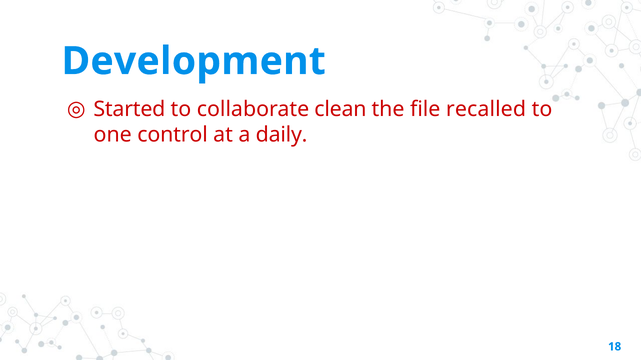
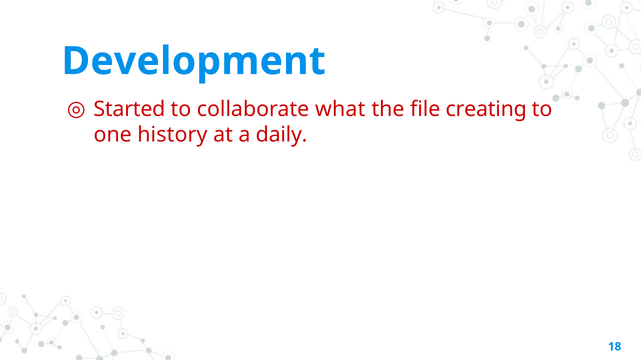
clean: clean -> what
recalled: recalled -> creating
control: control -> history
